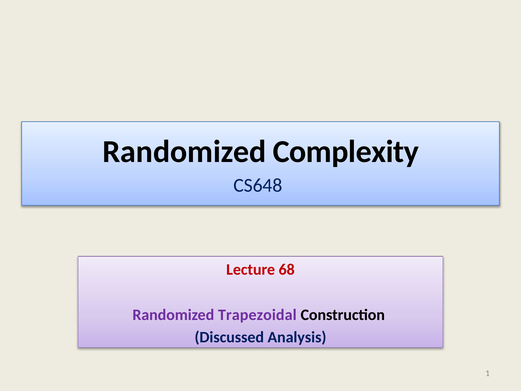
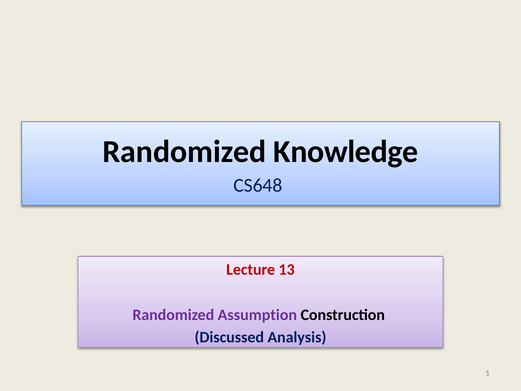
Complexity: Complexity -> Knowledge
68: 68 -> 13
Trapezoidal: Trapezoidal -> Assumption
